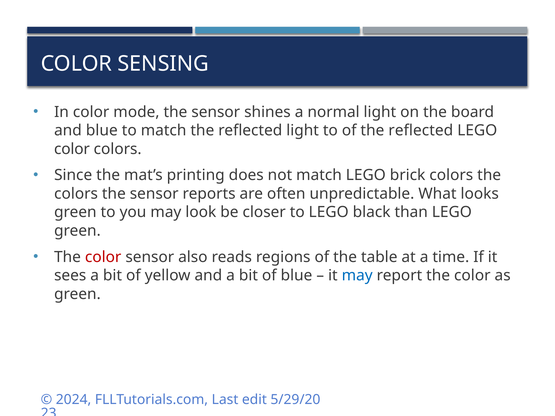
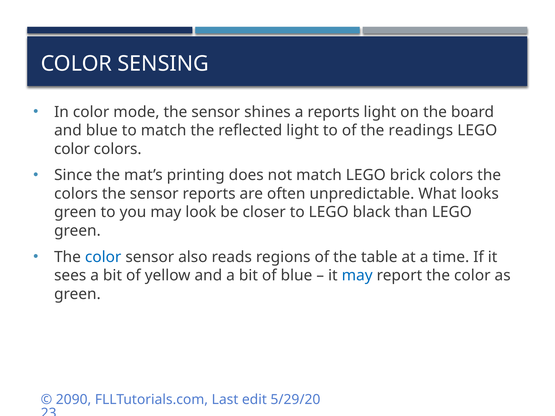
a normal: normal -> reports
of the reflected: reflected -> readings
color at (103, 257) colour: red -> blue
2024: 2024 -> 2090
